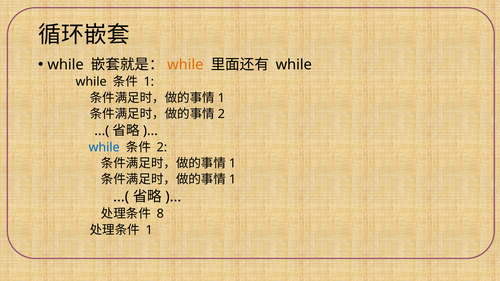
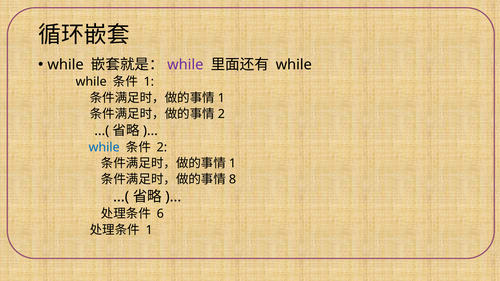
while at (185, 65) colour: orange -> purple
1 at (233, 180): 1 -> 8
8: 8 -> 6
